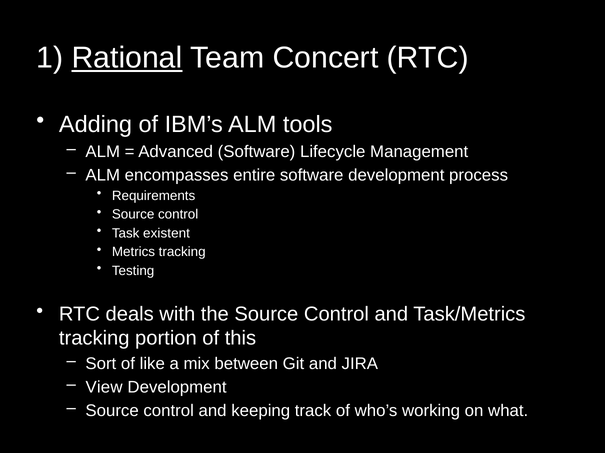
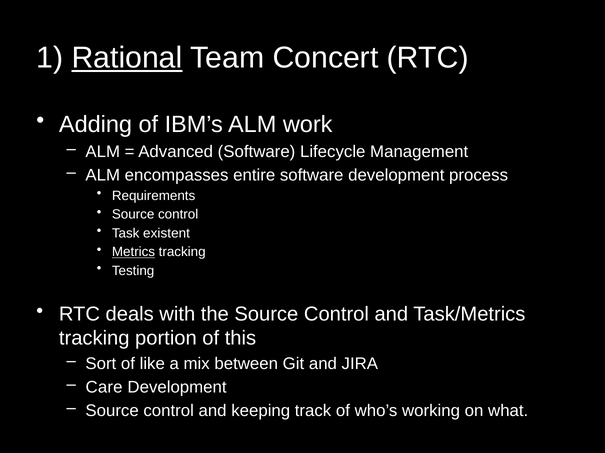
tools: tools -> work
Metrics underline: none -> present
View: View -> Care
